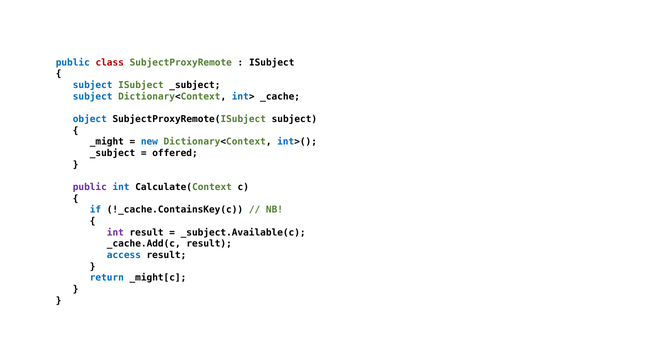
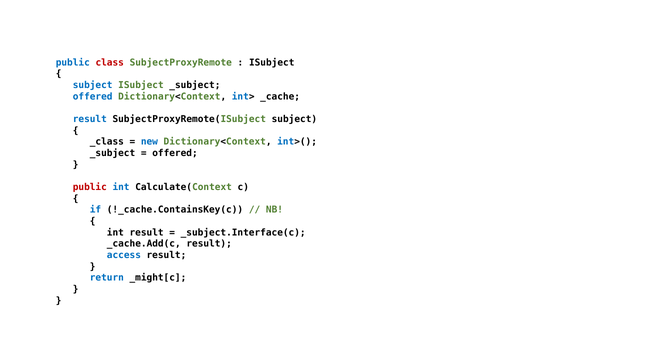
subject at (93, 96): subject -> offered
object at (90, 119): object -> result
_might: _might -> _class
public at (90, 187) colour: purple -> red
int at (115, 232) colour: purple -> black
_subject.Available(c: _subject.Available(c -> _subject.Interface(c
